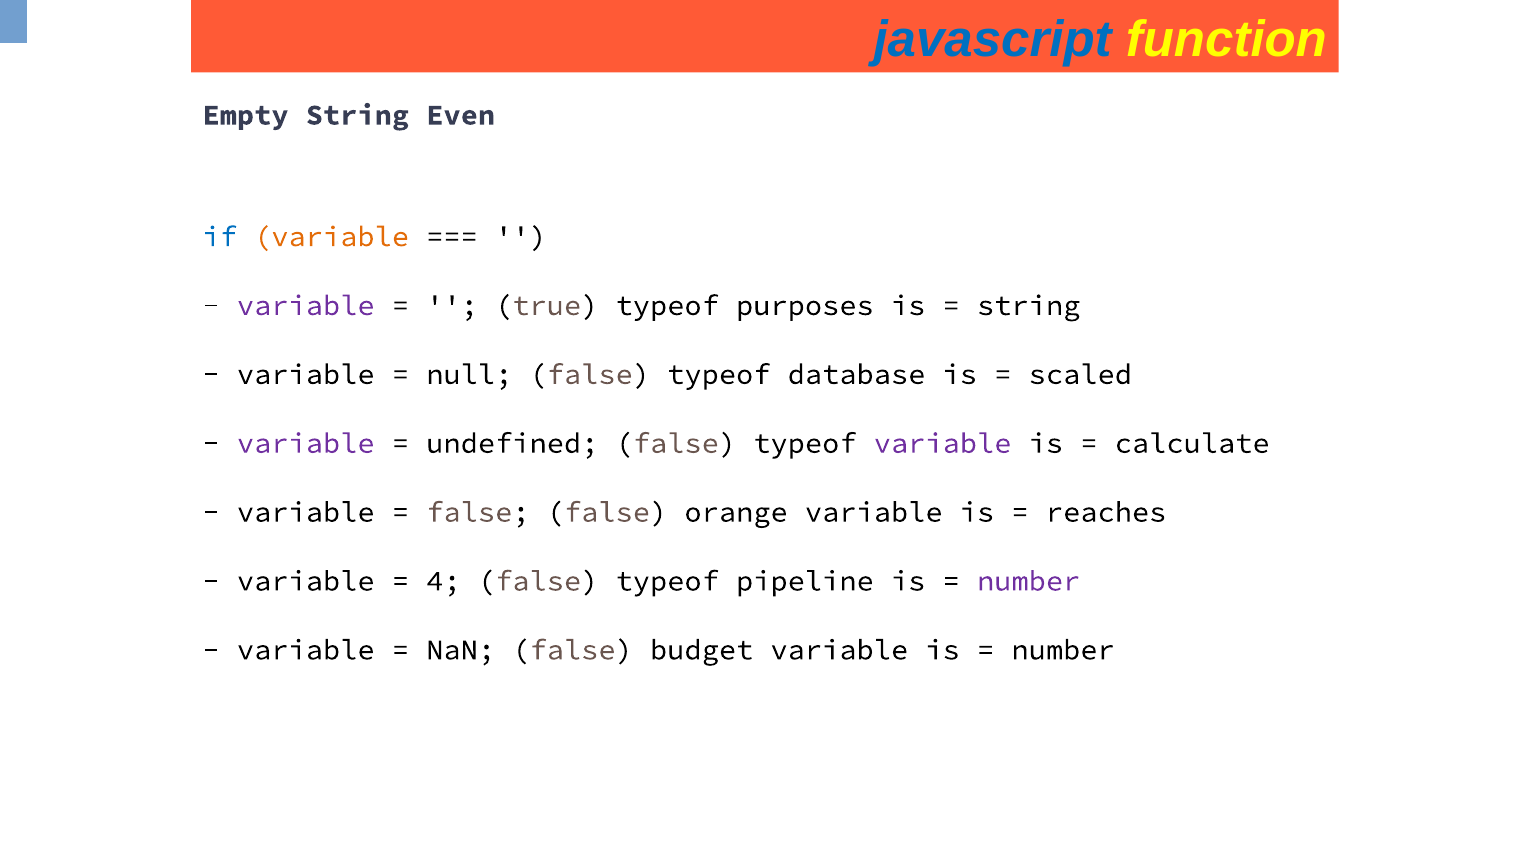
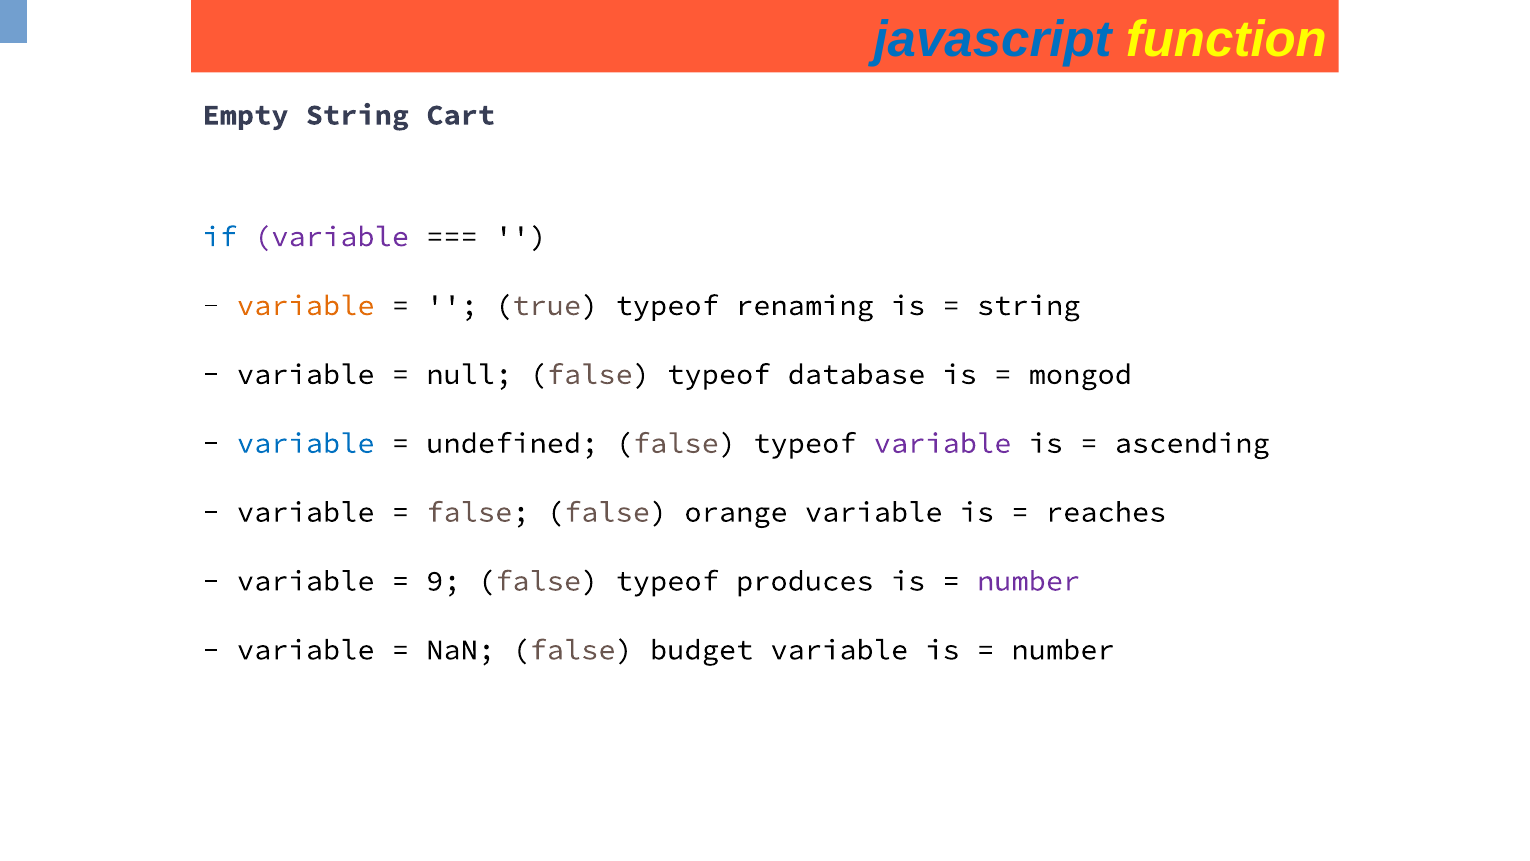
Even: Even -> Cart
variable at (332, 237) colour: orange -> purple
variable at (306, 305) colour: purple -> orange
purposes: purposes -> renaming
scaled: scaled -> mongod
variable at (306, 443) colour: purple -> blue
calculate: calculate -> ascending
4: 4 -> 9
pipeline: pipeline -> produces
